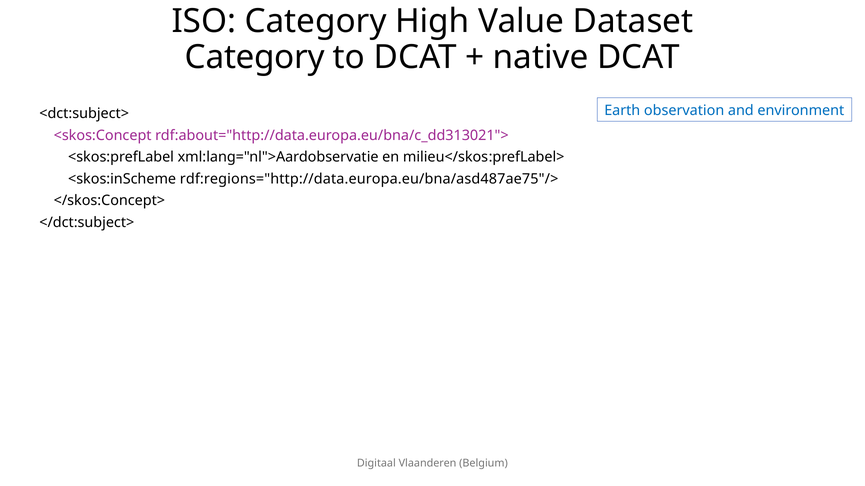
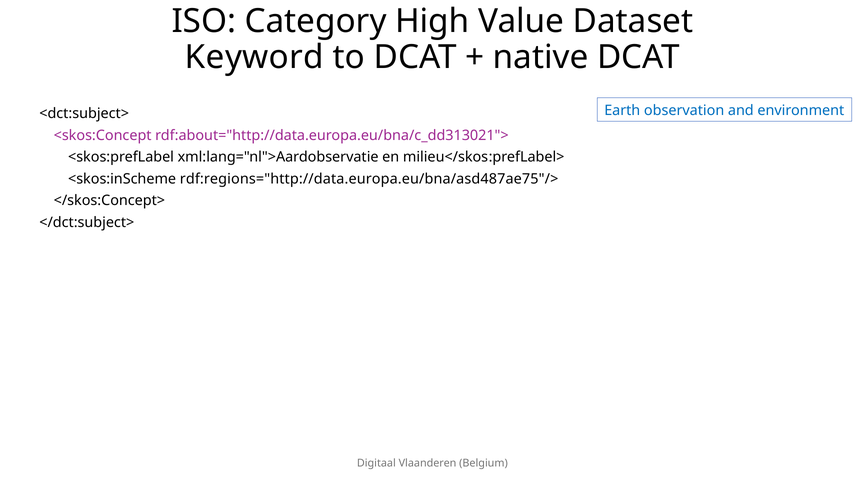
Category at (255, 57): Category -> Keyword
